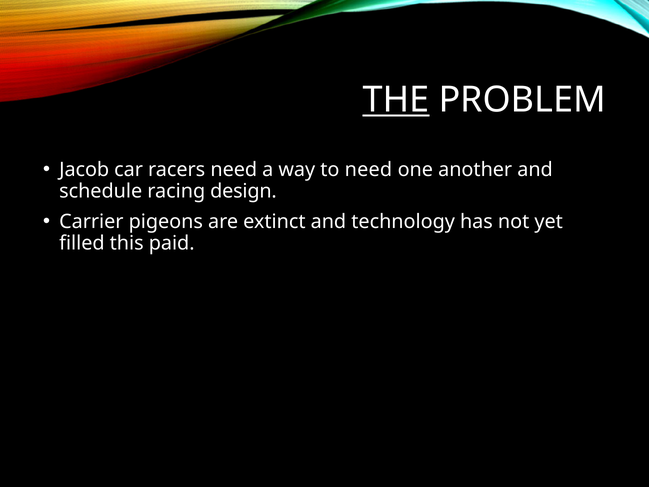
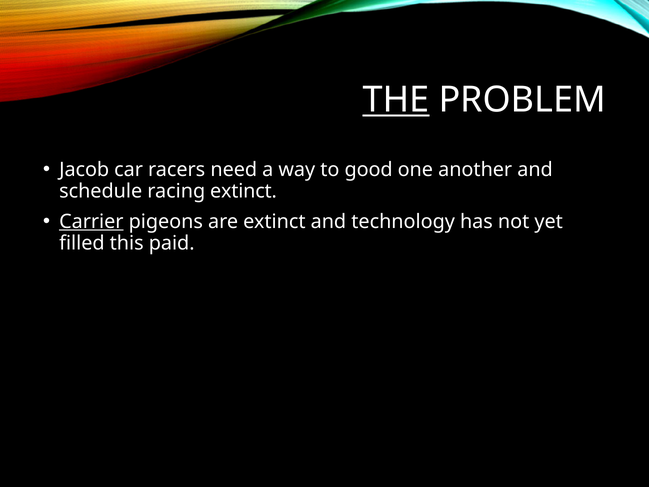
to need: need -> good
racing design: design -> extinct
Carrier underline: none -> present
